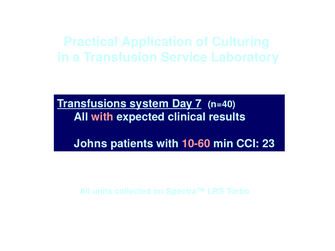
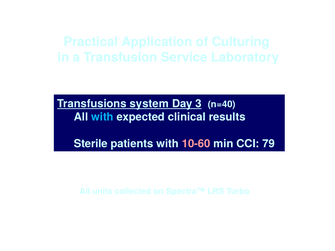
7: 7 -> 3
with at (102, 117) colour: pink -> light blue
Johns: Johns -> Sterile
23: 23 -> 79
